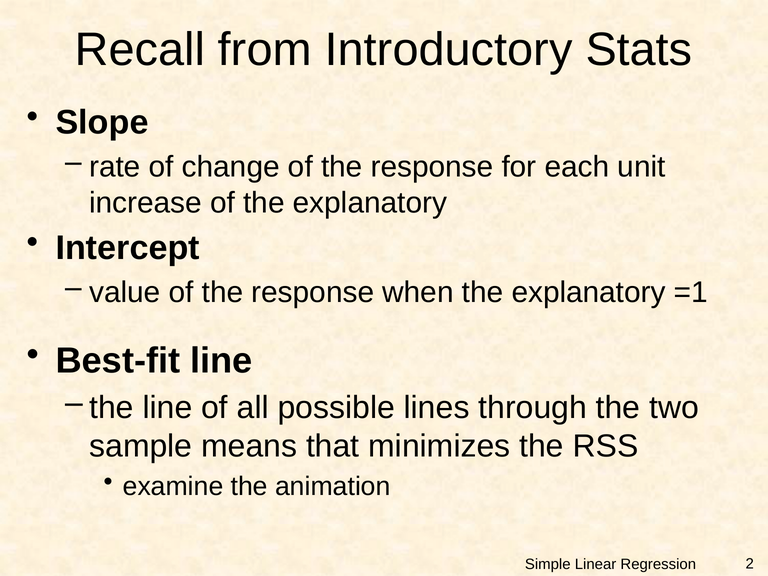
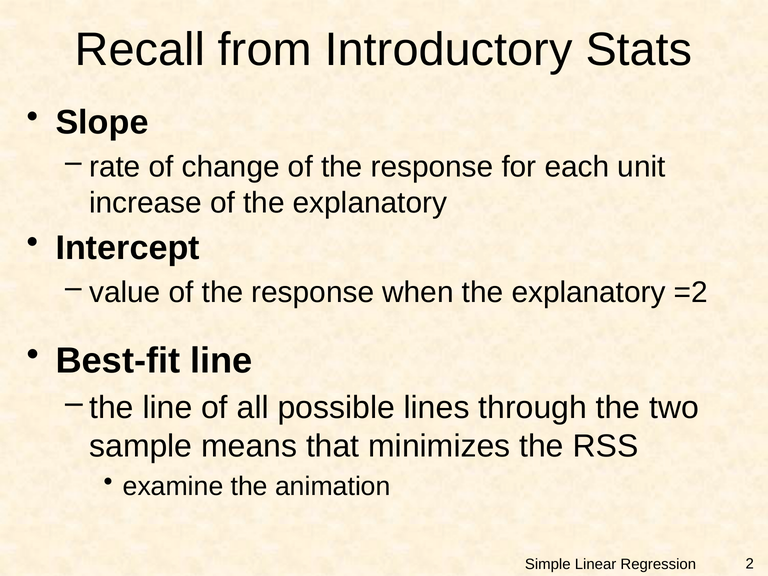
=1: =1 -> =2
